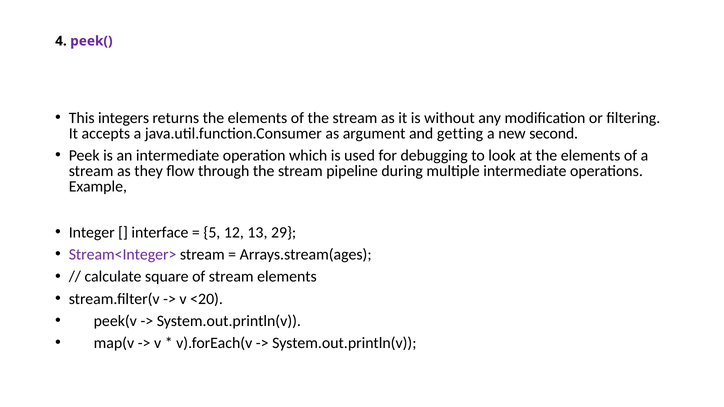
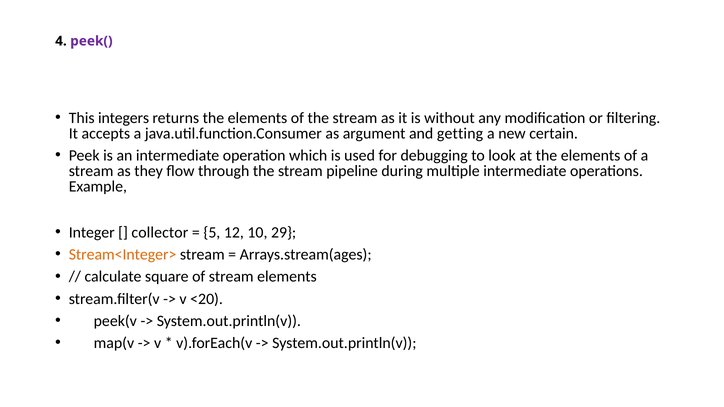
second: second -> certain
interface: interface -> collector
13: 13 -> 10
Stream<Integer> colour: purple -> orange
